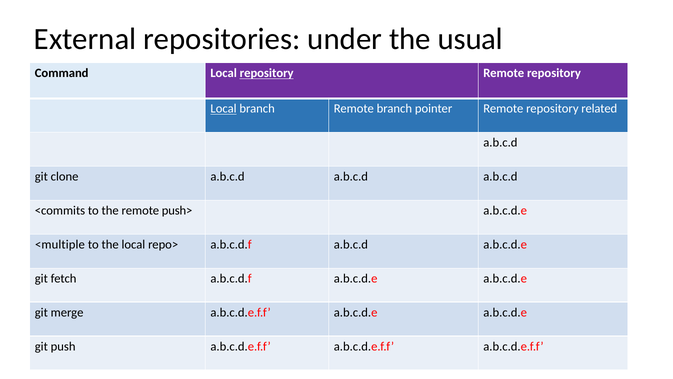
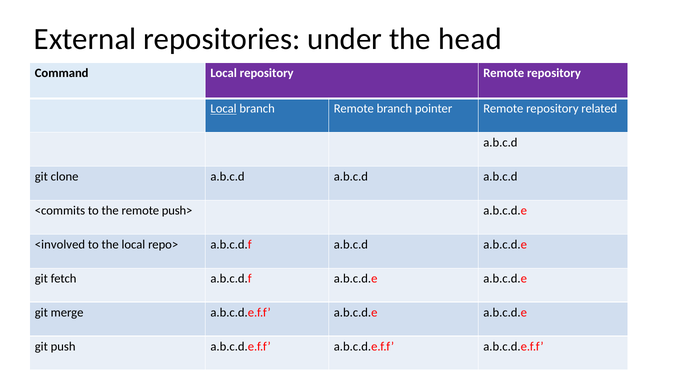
usual: usual -> head
repository at (267, 73) underline: present -> none
<multiple: <multiple -> <involved
